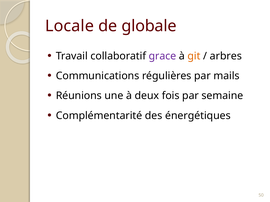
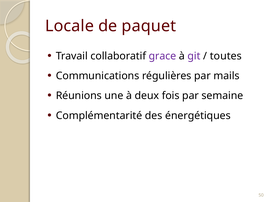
globale: globale -> paquet
git colour: orange -> purple
arbres: arbres -> toutes
